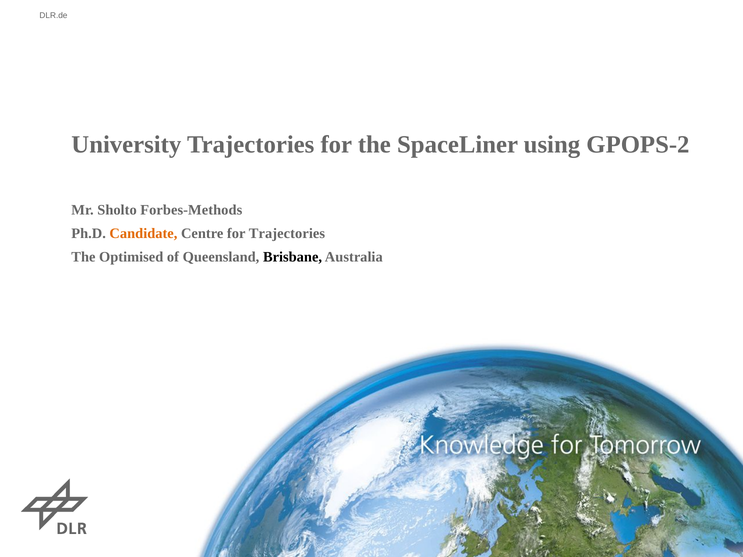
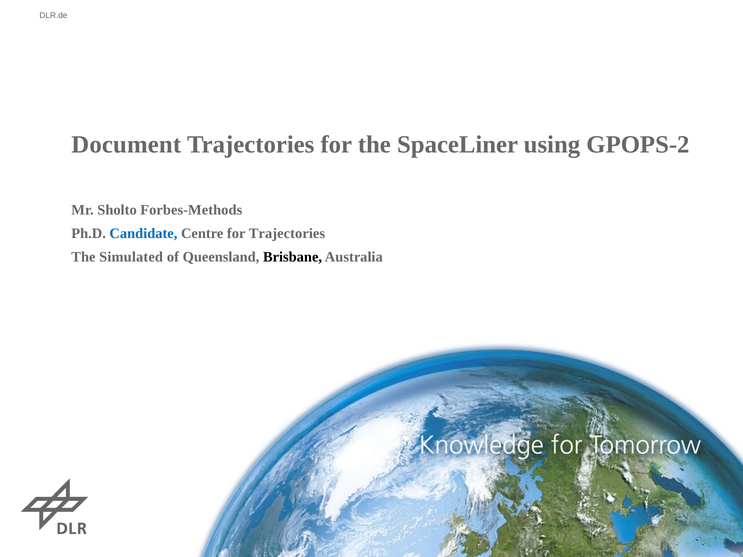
University: University -> Document
Candidate colour: orange -> blue
Optimised: Optimised -> Simulated
